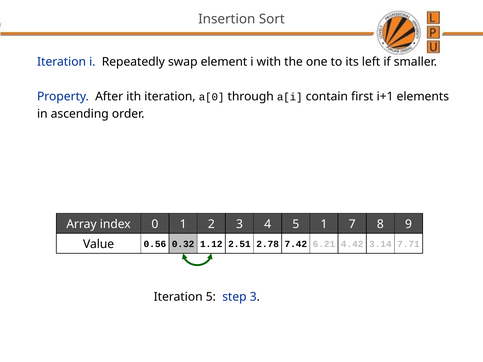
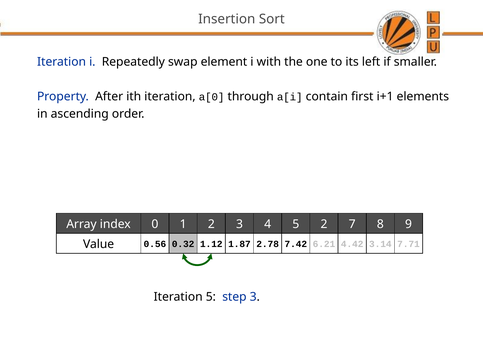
index 1: 1 -> 2
2.51: 2.51 -> 1.87
